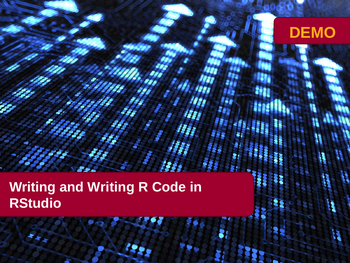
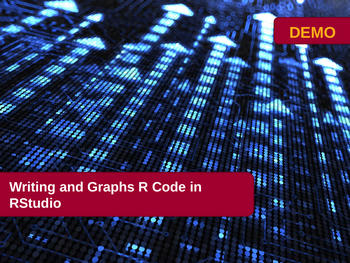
and Writing: Writing -> Graphs
